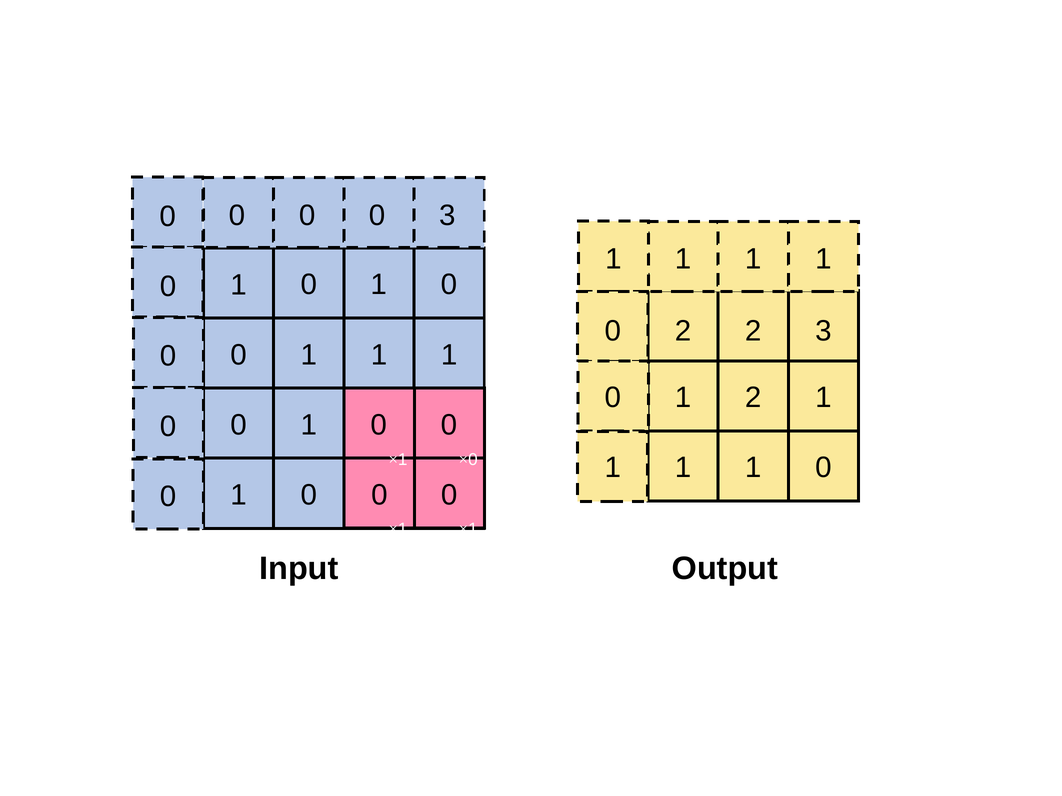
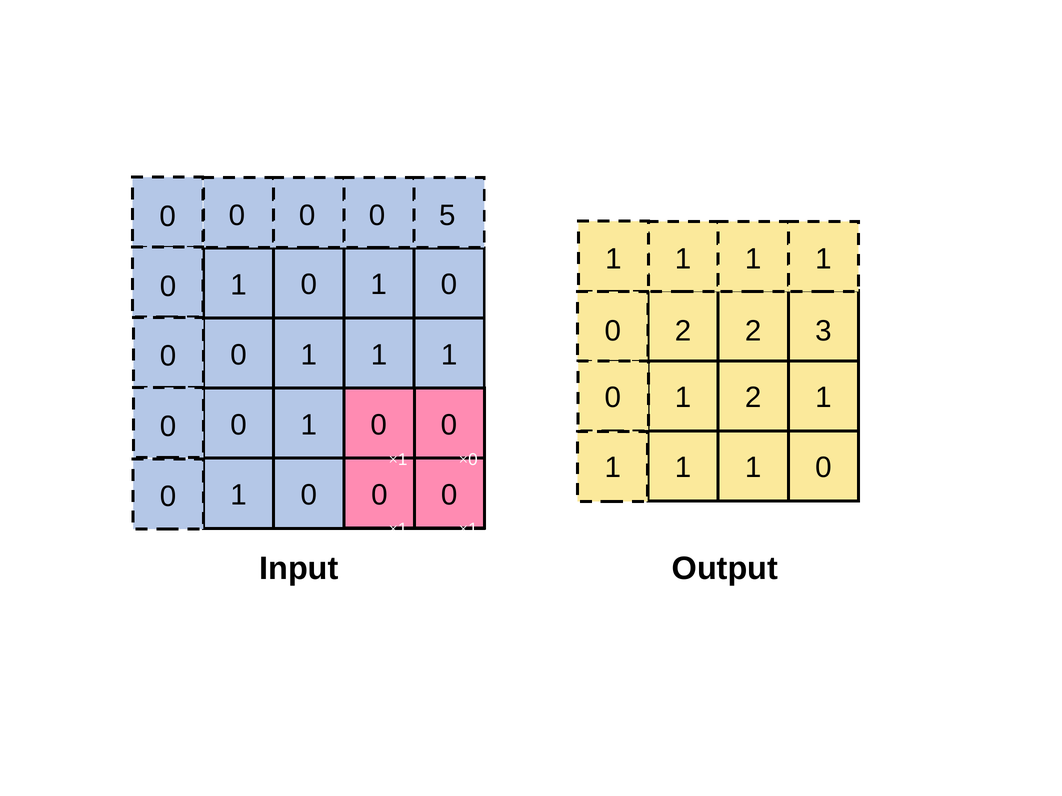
0 3: 3 -> 5
